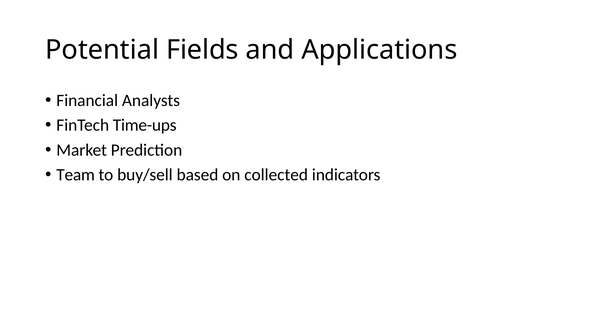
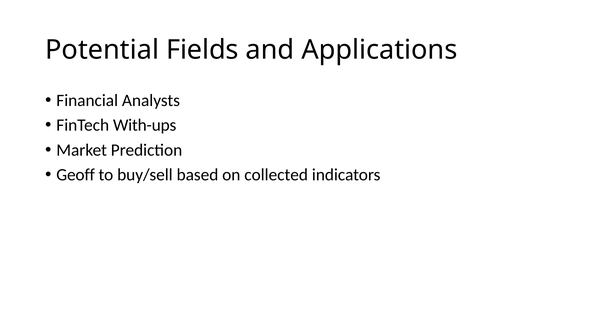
Time-ups: Time-ups -> With-ups
Team: Team -> Geoff
